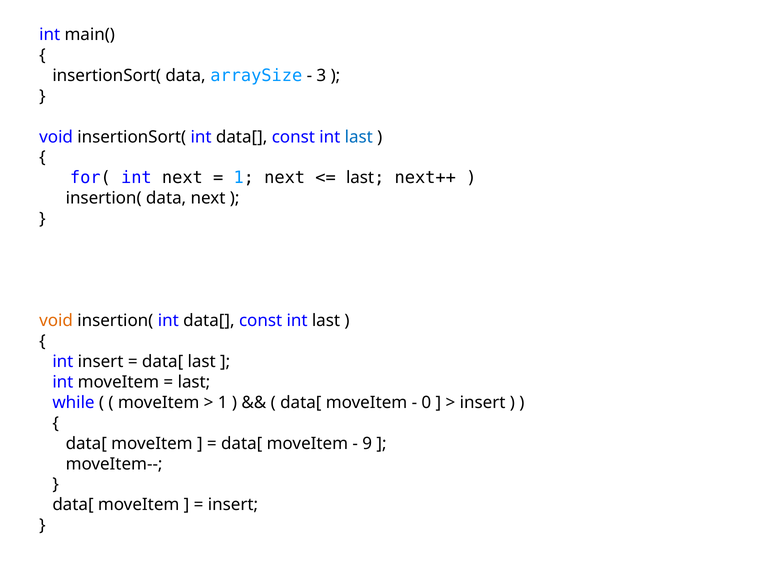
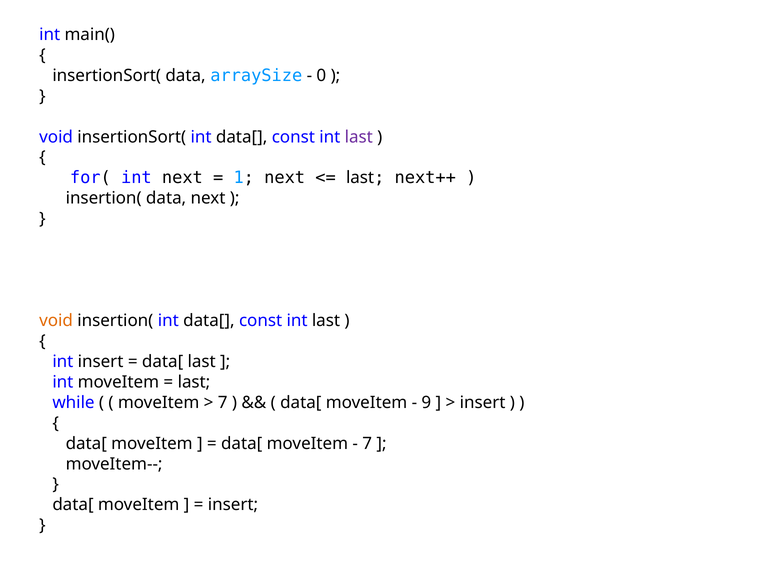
3: 3 -> 0
last at (359, 137) colour: blue -> purple
1 at (223, 403): 1 -> 7
0: 0 -> 9
9 at (367, 444): 9 -> 7
